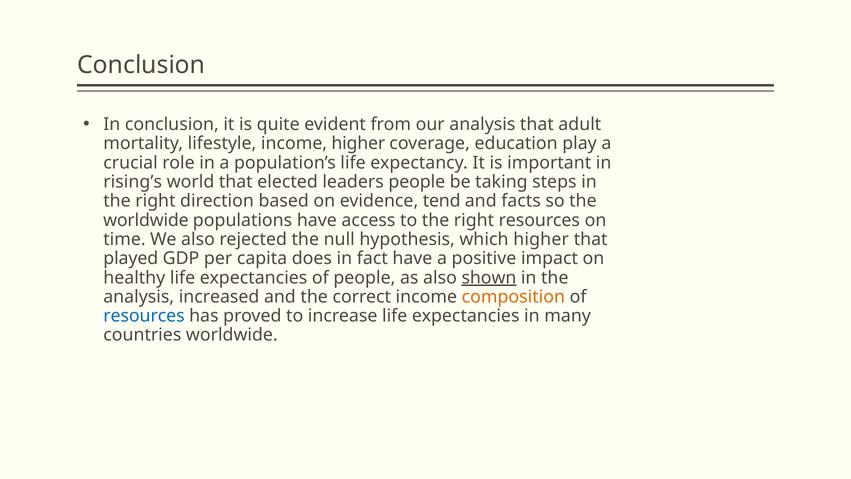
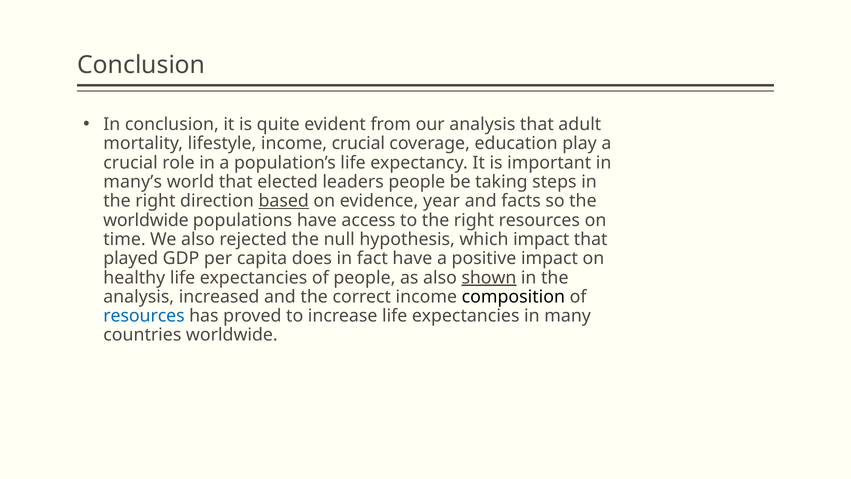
income higher: higher -> crucial
rising’s: rising’s -> many’s
based underline: none -> present
tend: tend -> year
which higher: higher -> impact
composition colour: orange -> black
